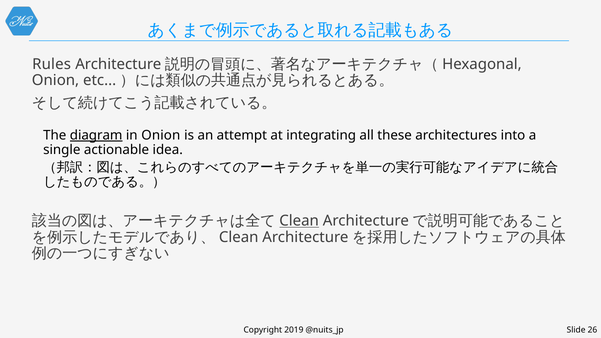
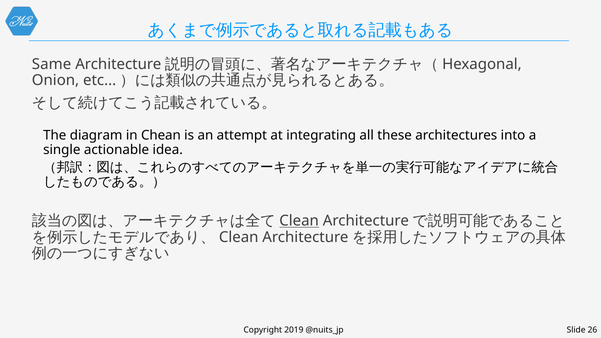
Rules: Rules -> Same
diagram underline: present -> none
in Onion: Onion -> Chean
